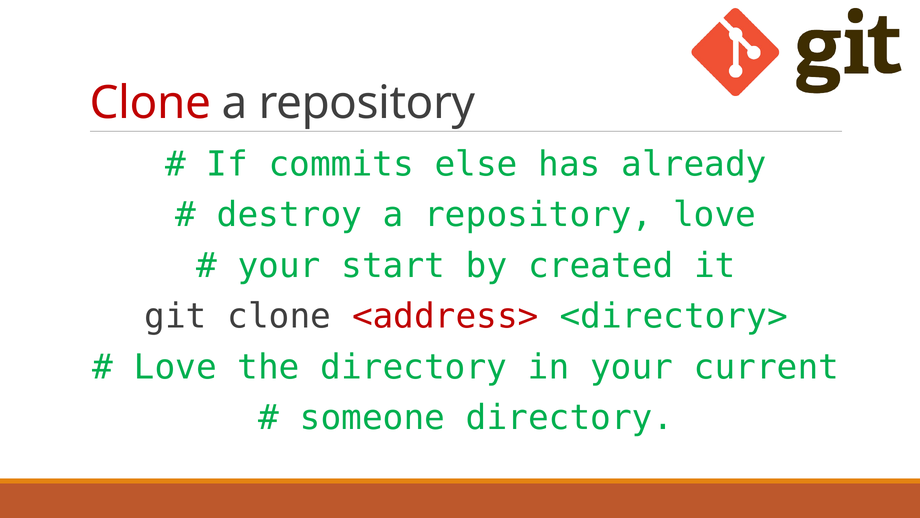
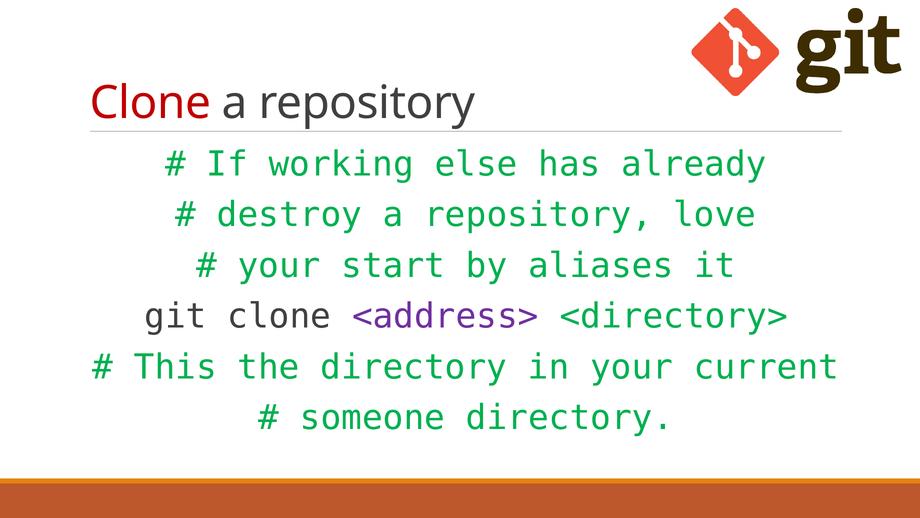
commits: commits -> working
created: created -> aliases
<address> colour: red -> purple
Love at (175, 367): Love -> This
